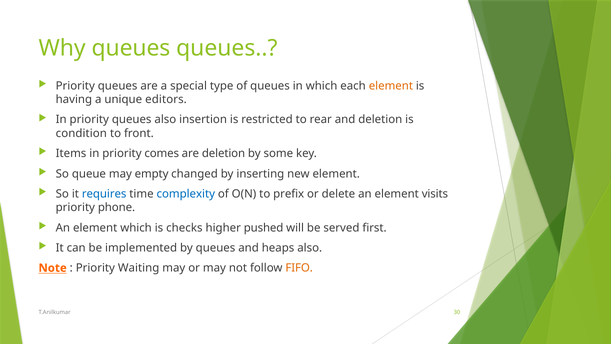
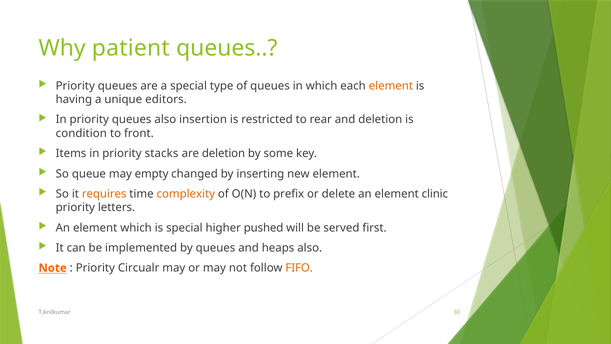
Why queues: queues -> patient
comes: comes -> stacks
requires colour: blue -> orange
complexity colour: blue -> orange
visits: visits -> clinic
phone: phone -> letters
is checks: checks -> special
Waiting: Waiting -> Circualr
